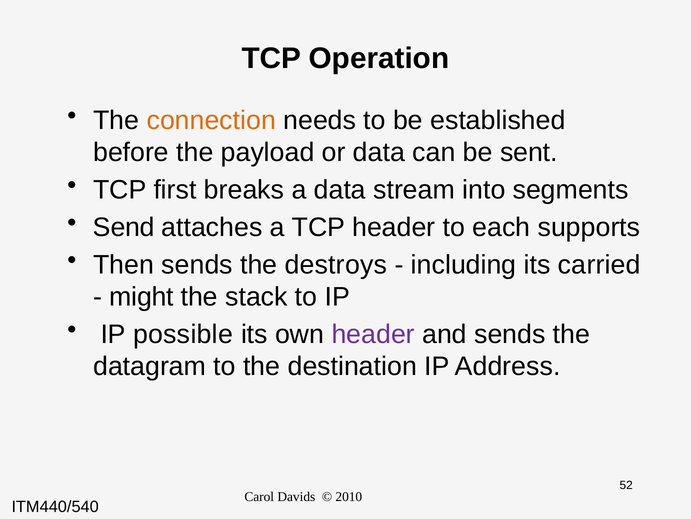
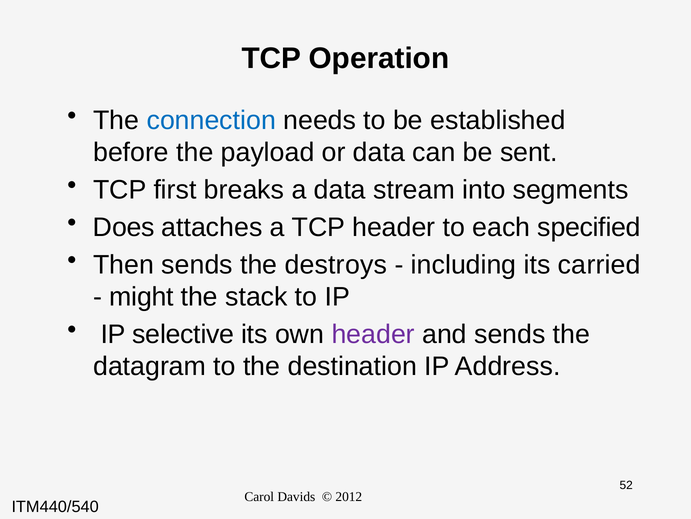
connection colour: orange -> blue
Send: Send -> Does
supports: supports -> specified
possible: possible -> selective
2010: 2010 -> 2012
